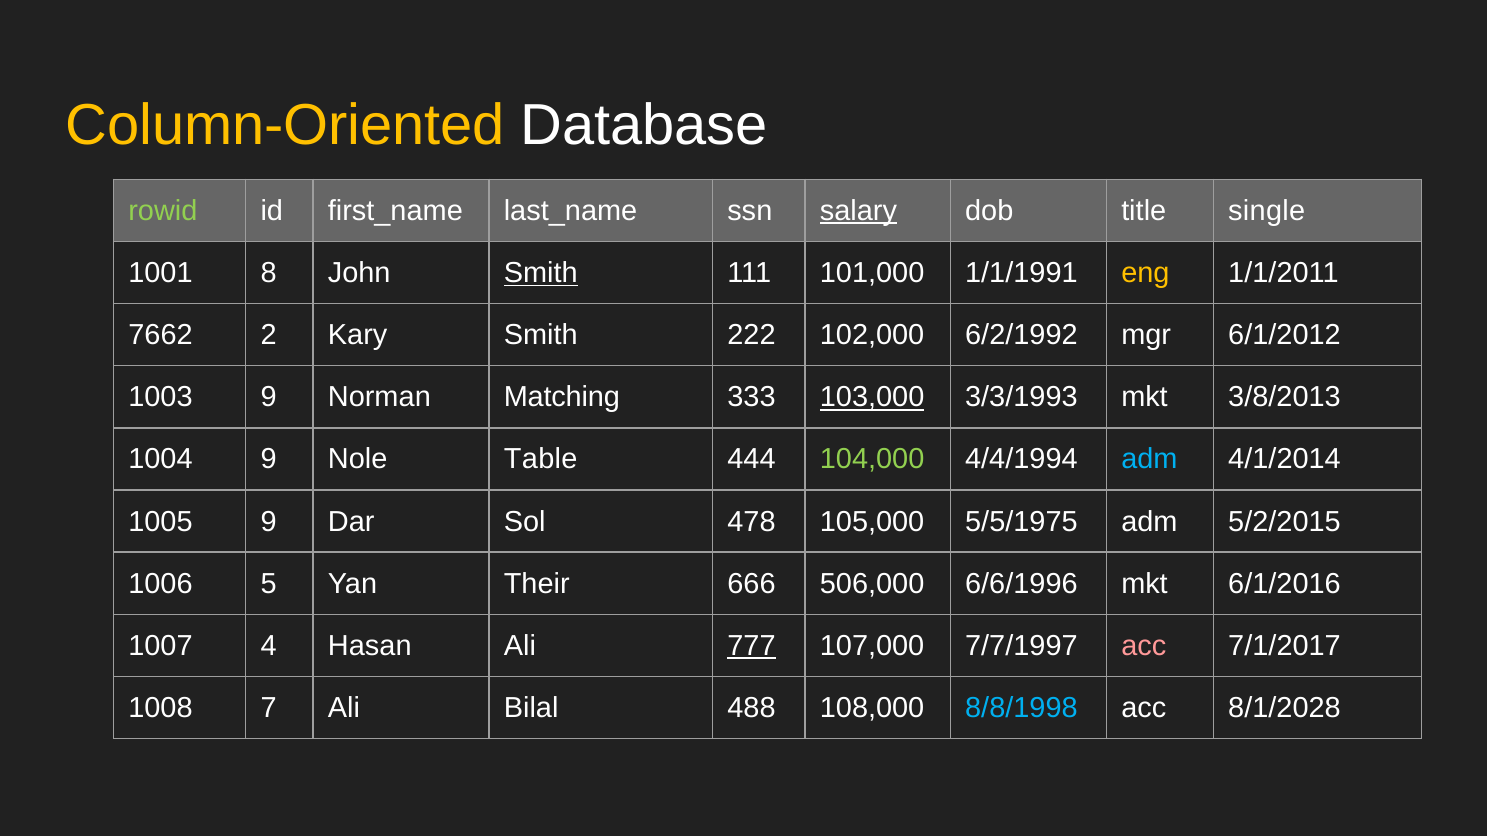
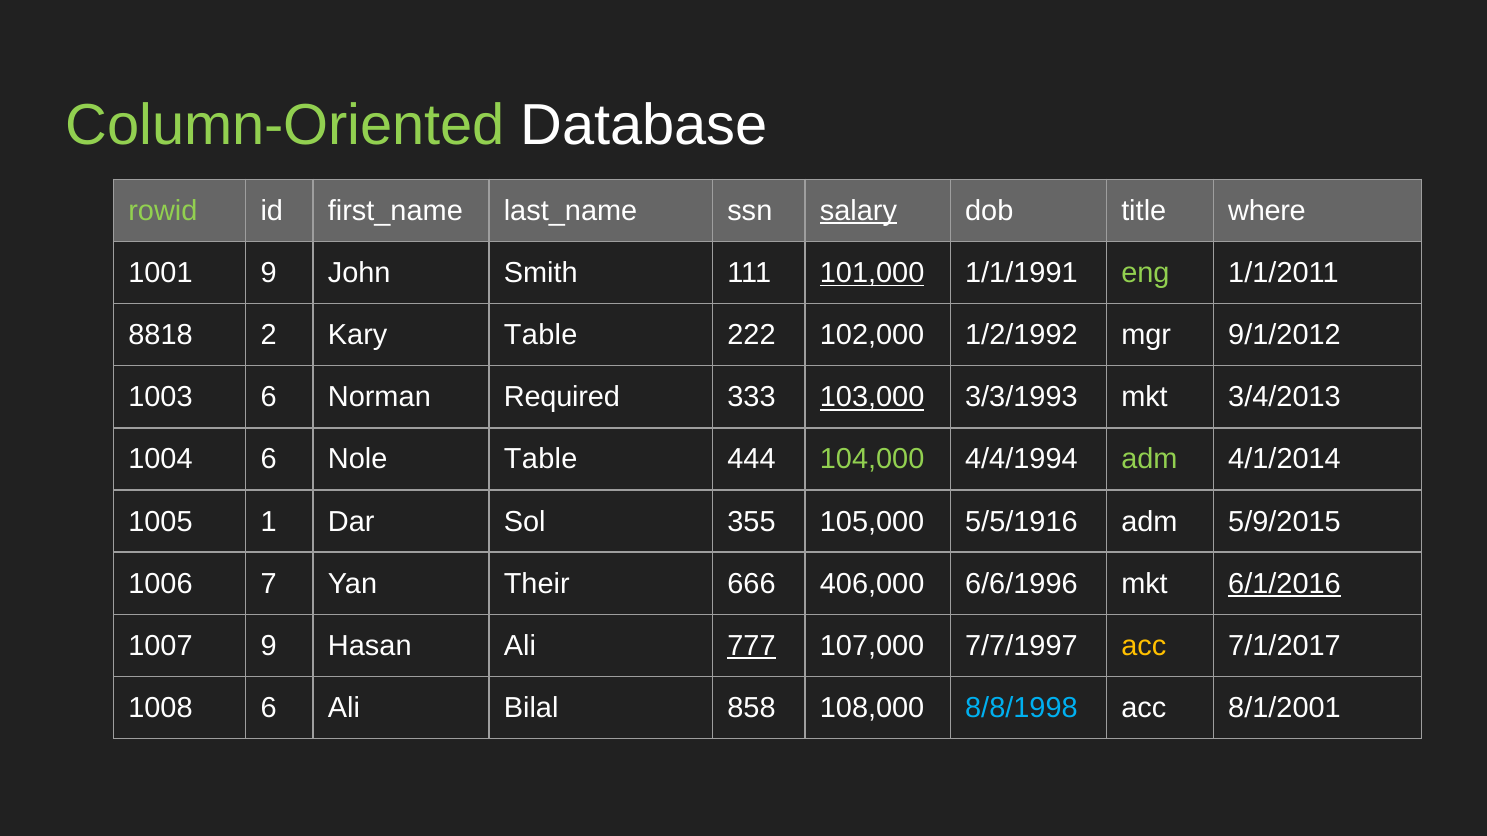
Column-Oriented colour: yellow -> light green
single: single -> where
1001 8: 8 -> 9
Smith at (541, 273) underline: present -> none
101,000 underline: none -> present
eng colour: yellow -> light green
7662: 7662 -> 8818
Kary Smith: Smith -> Table
6/2/1992: 6/2/1992 -> 1/2/1992
6/1/2012: 6/1/2012 -> 9/1/2012
1003 9: 9 -> 6
Matching: Matching -> Required
3/8/2013: 3/8/2013 -> 3/4/2013
1004 9: 9 -> 6
adm at (1149, 460) colour: light blue -> light green
1005 9: 9 -> 1
478: 478 -> 355
5/5/1975: 5/5/1975 -> 5/5/1916
5/2/2015: 5/2/2015 -> 5/9/2015
5: 5 -> 7
506,000: 506,000 -> 406,000
6/1/2016 underline: none -> present
1007 4: 4 -> 9
acc at (1144, 646) colour: pink -> yellow
1008 7: 7 -> 6
488: 488 -> 858
8/1/2028: 8/1/2028 -> 8/1/2001
